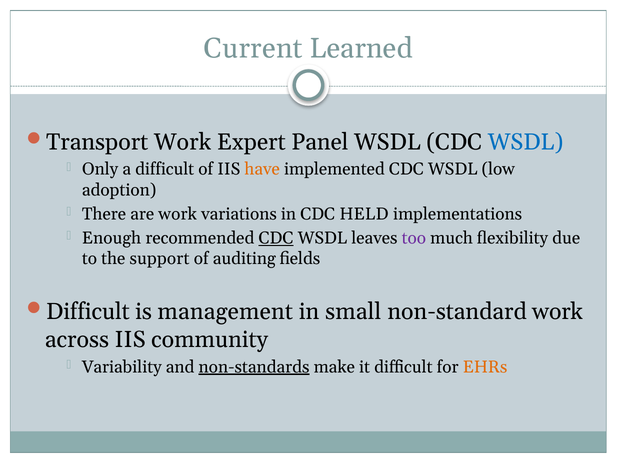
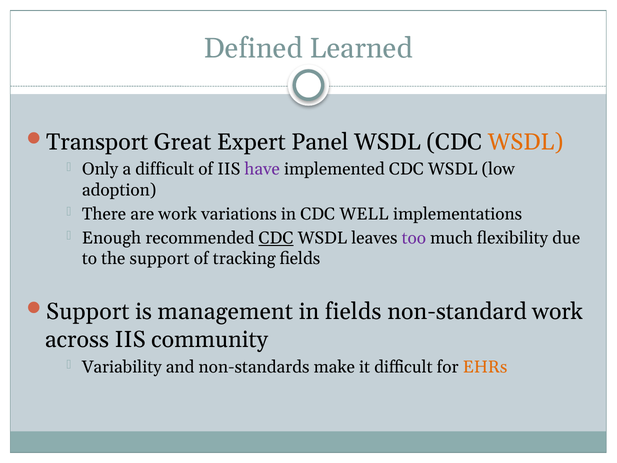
Current: Current -> Defined
Transport Work: Work -> Great
WSDL at (525, 142) colour: blue -> orange
have colour: orange -> purple
HELD: HELD -> WELL
auditing: auditing -> tracking
Difficult at (88, 312): Difficult -> Support
in small: small -> fields
non-standards underline: present -> none
